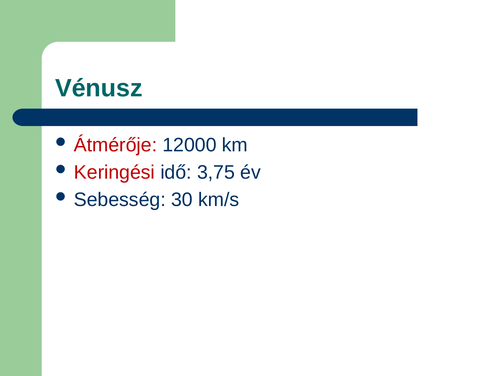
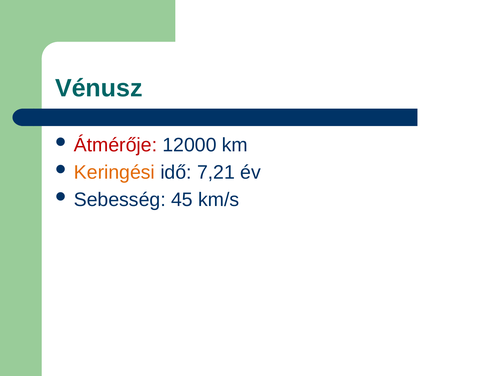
Keringési colour: red -> orange
3,75: 3,75 -> 7,21
30: 30 -> 45
